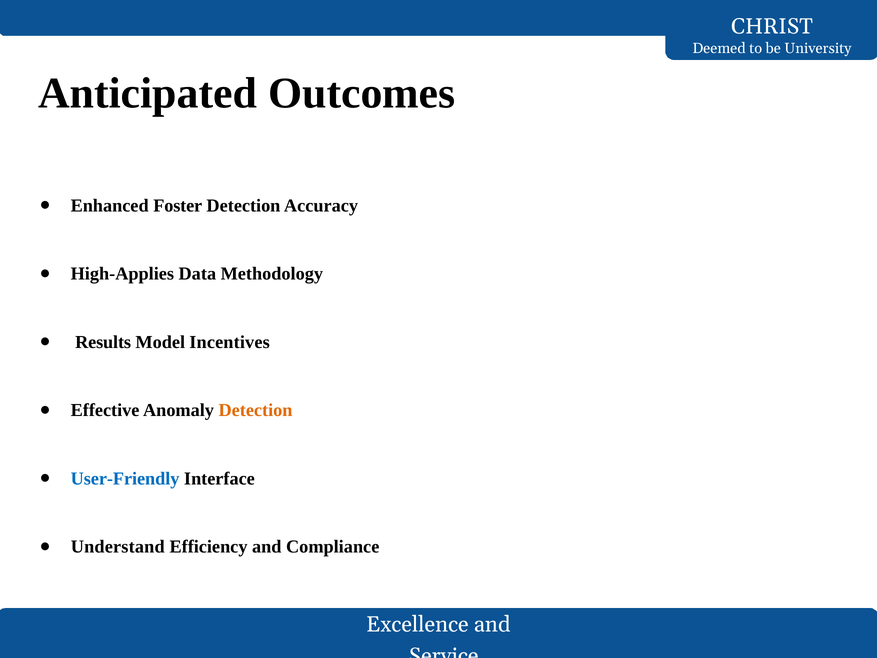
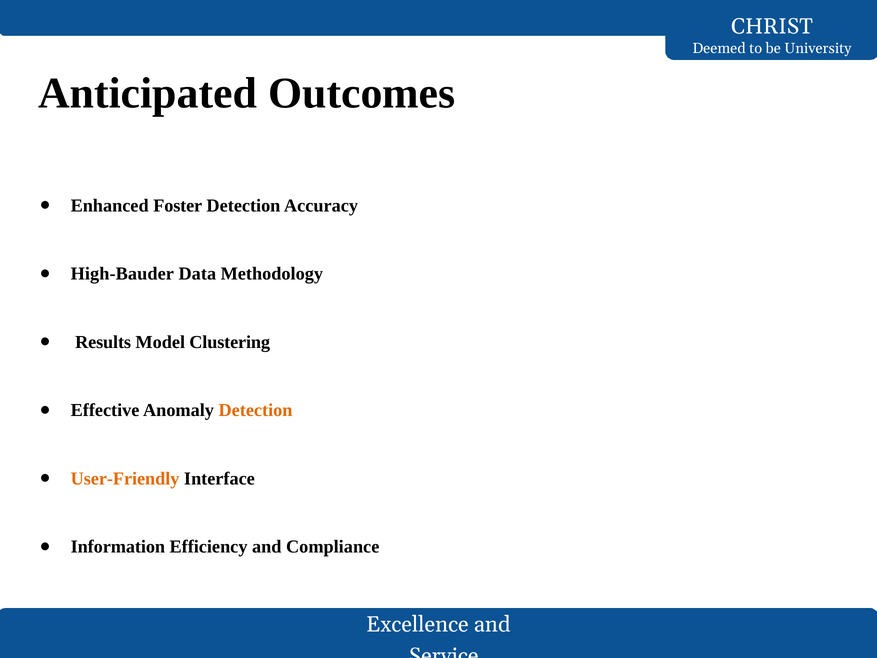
High-Applies: High-Applies -> High-Bauder
Incentives: Incentives -> Clustering
User-Friendly colour: blue -> orange
Understand: Understand -> Information
